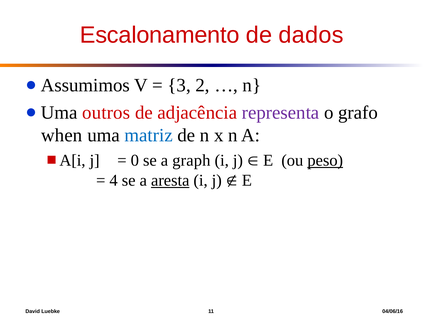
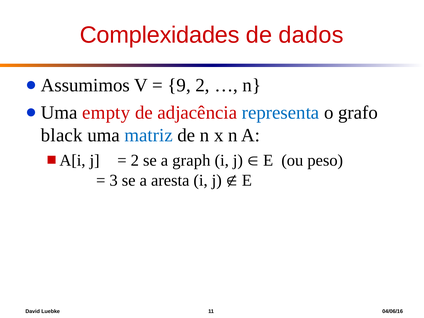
Escalonamento: Escalonamento -> Complexidades
3: 3 -> 9
outros: outros -> empty
representa colour: purple -> blue
when: when -> black
0 at (135, 161): 0 -> 2
peso underline: present -> none
4: 4 -> 3
aresta underline: present -> none
